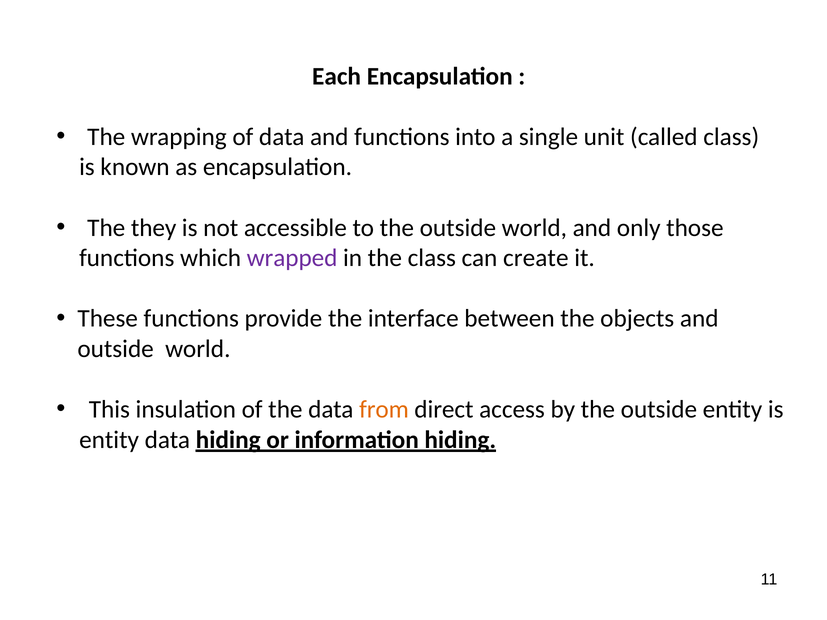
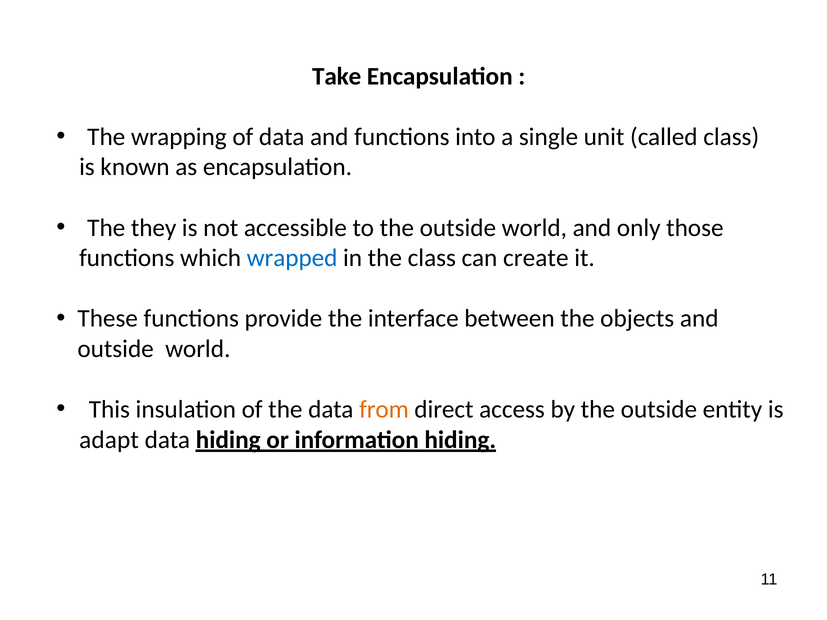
Each: Each -> Take
wrapped colour: purple -> blue
entity at (109, 440): entity -> adapt
